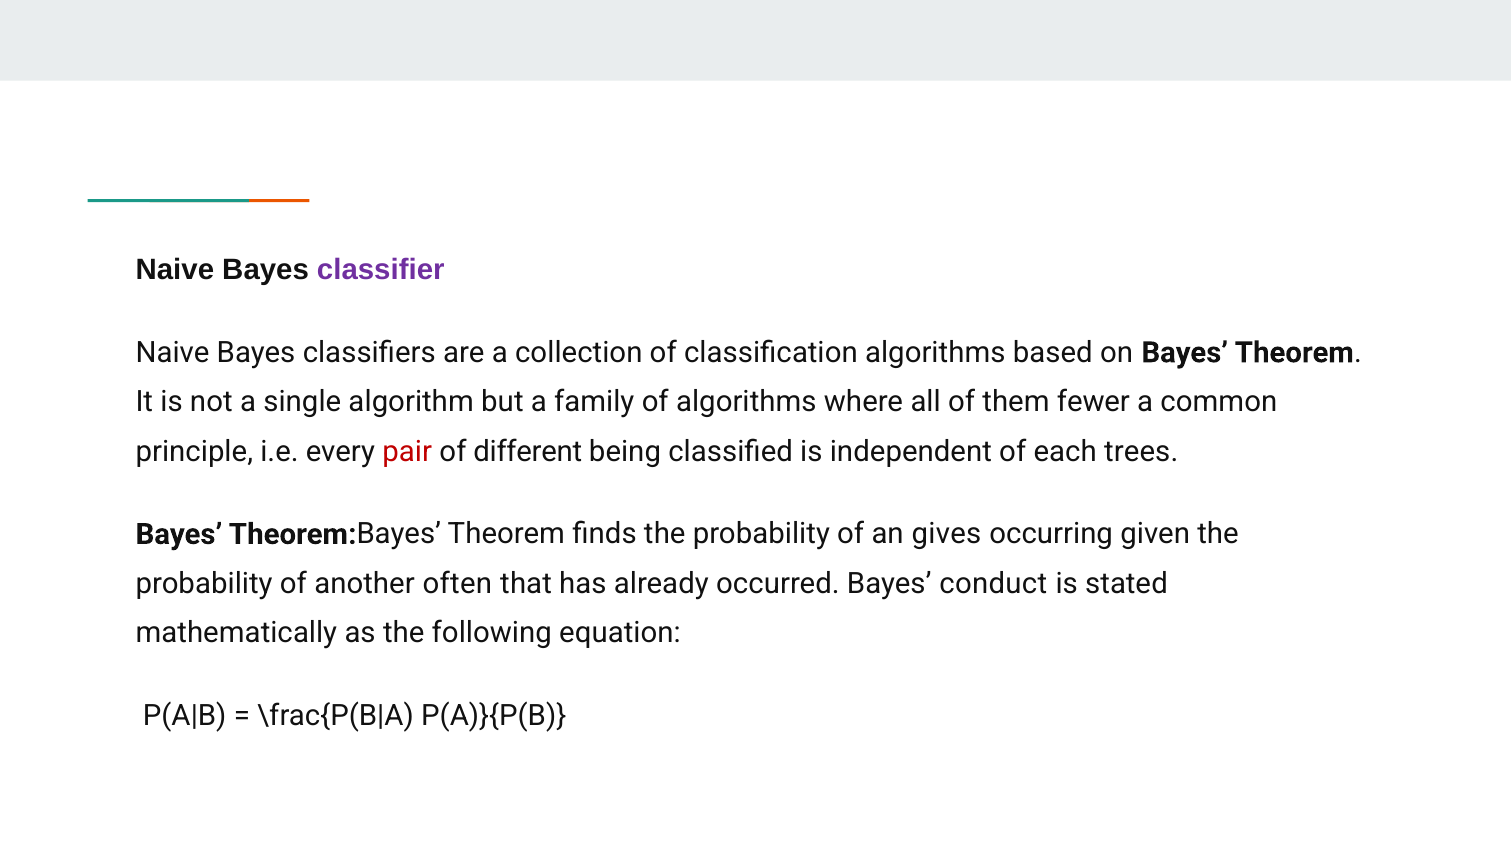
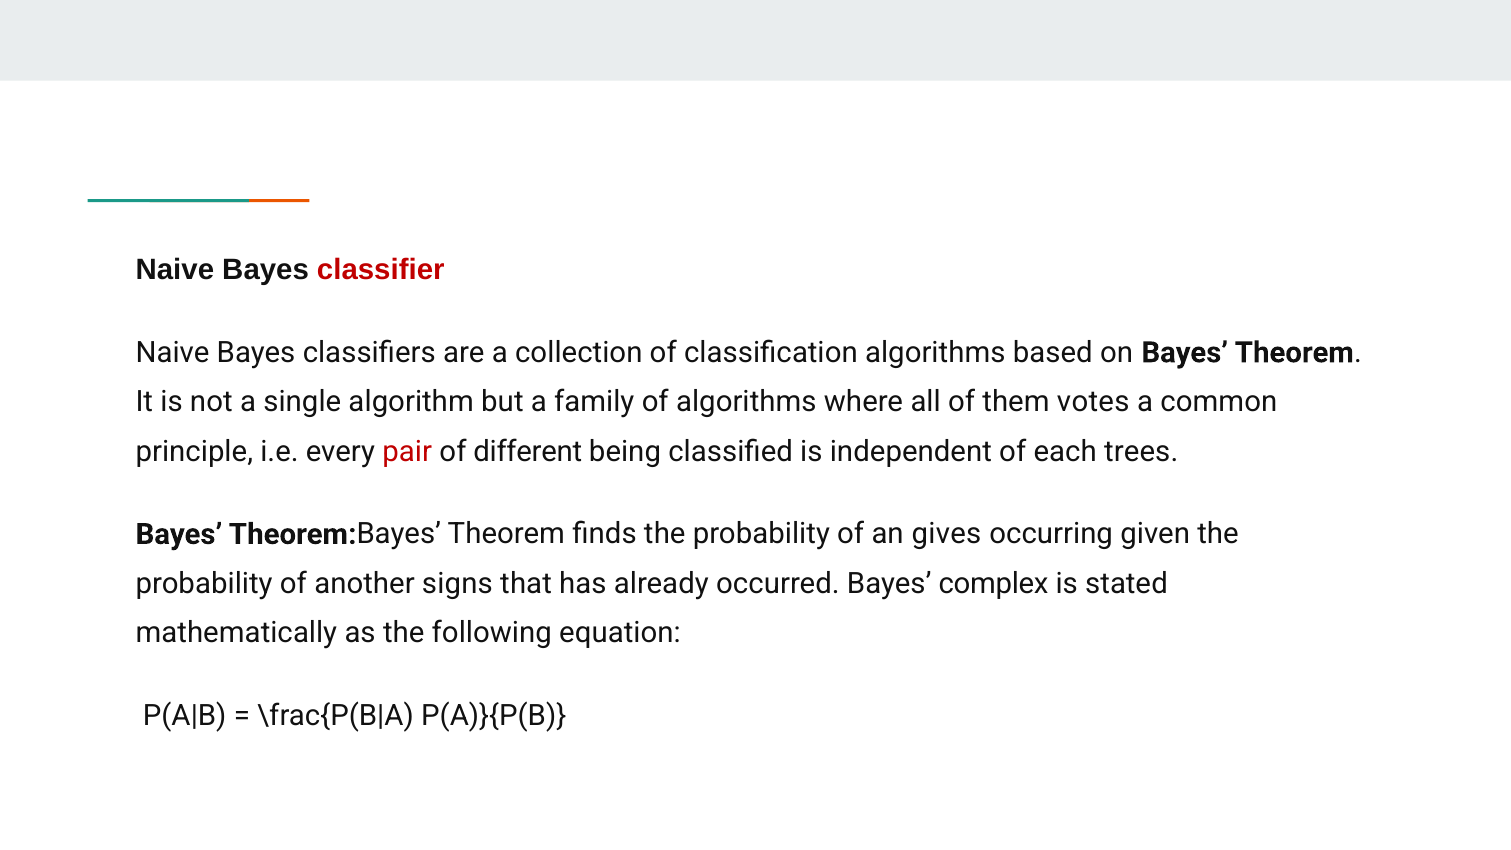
classifier colour: purple -> red
fewer: fewer -> votes
often: often -> signs
conduct: conduct -> complex
